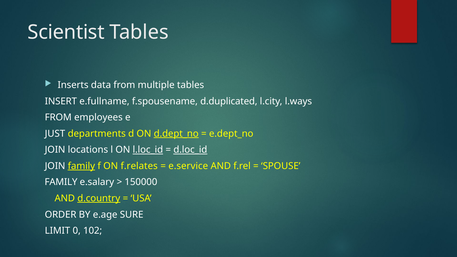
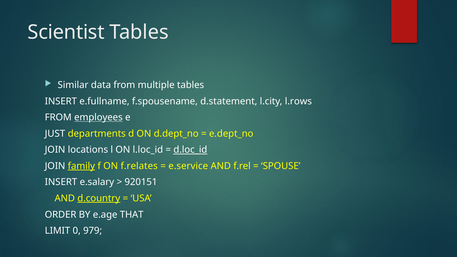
Inserts: Inserts -> Similar
d.duplicated: d.duplicated -> d.statement
l.ways: l.ways -> l.rows
employees underline: none -> present
d.dept_no underline: present -> none
l.loc_id underline: present -> none
FAMILY at (61, 182): FAMILY -> INSERT
150000: 150000 -> 920151
SURE: SURE -> THAT
102: 102 -> 979
